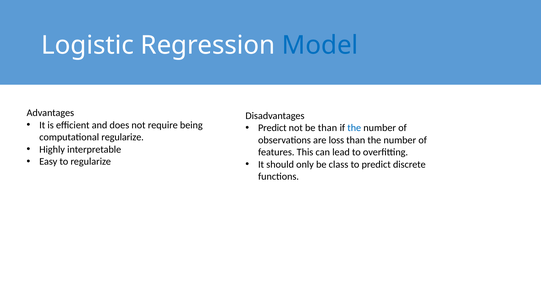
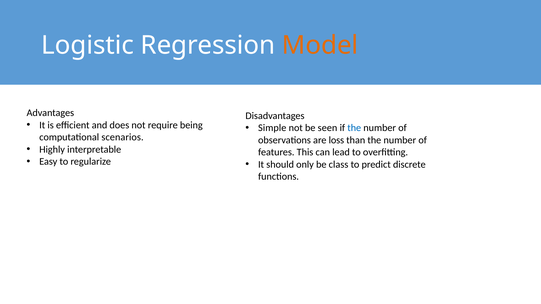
Model colour: blue -> orange
Predict at (272, 128): Predict -> Simple
be than: than -> seen
computational regularize: regularize -> scenarios
